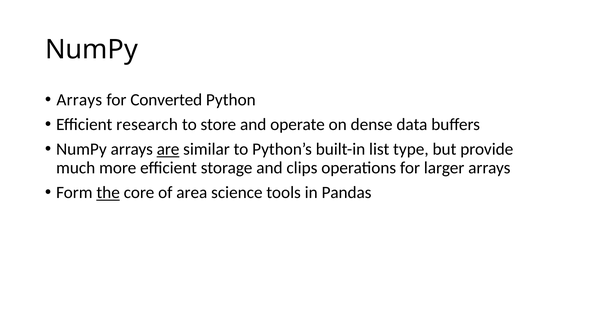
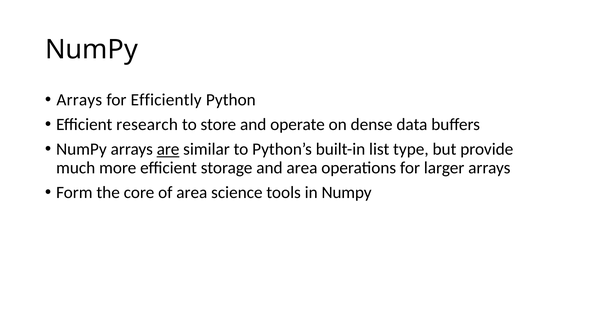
Converted: Converted -> Efficiently
and clips: clips -> area
the underline: present -> none
in Pandas: Pandas -> Numpy
